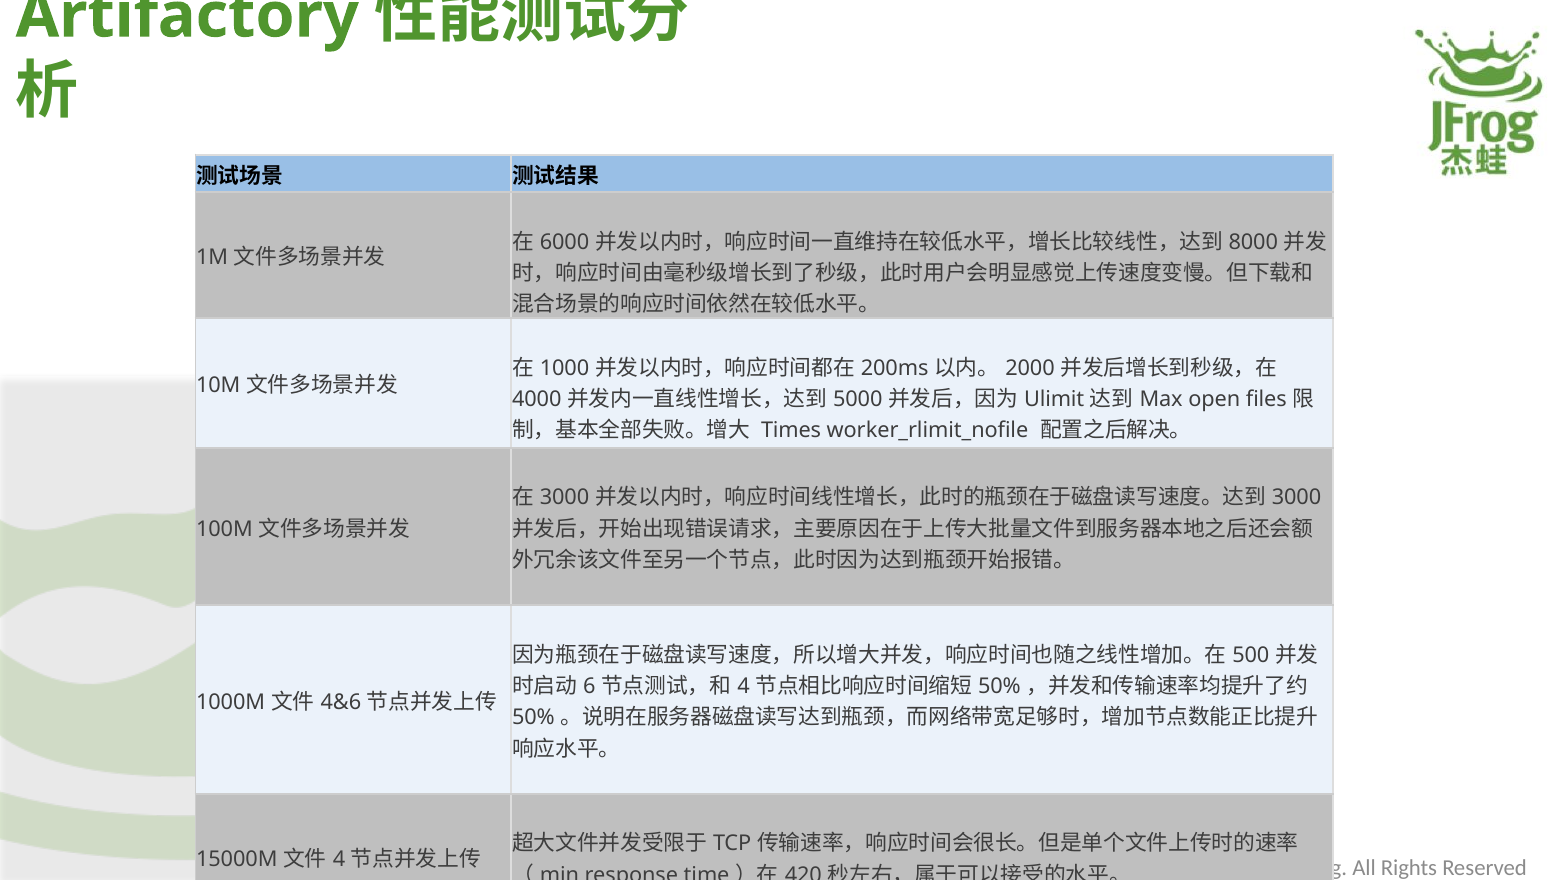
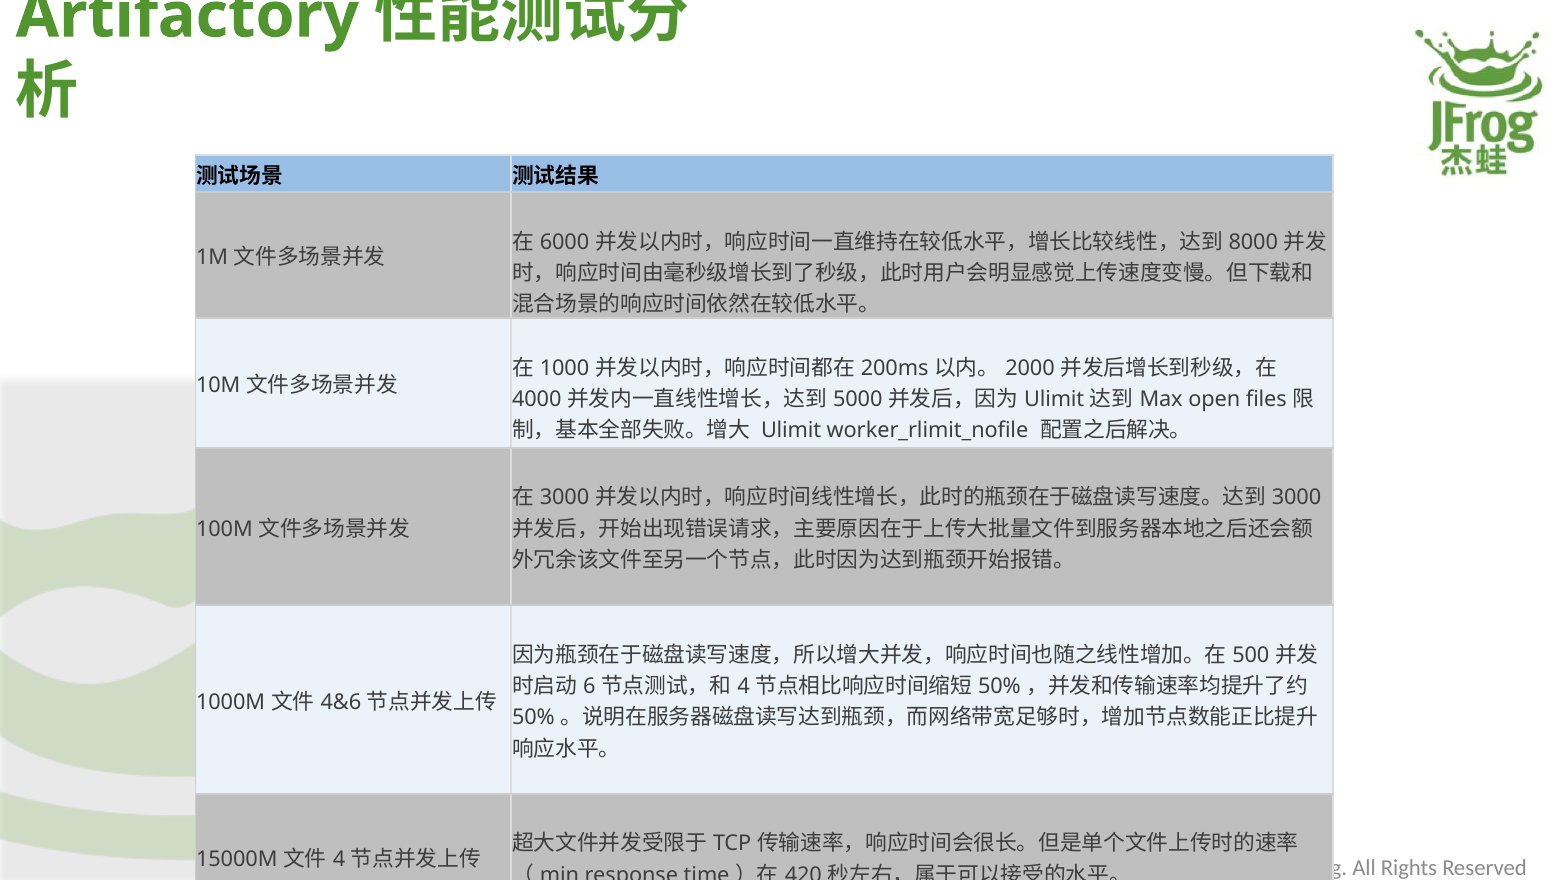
Times at (791, 430): Times -> Ulimit
